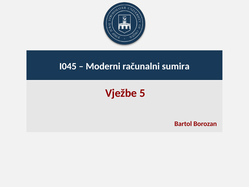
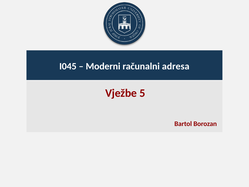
sumira: sumira -> adresa
